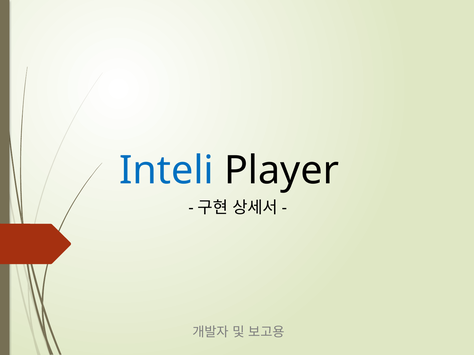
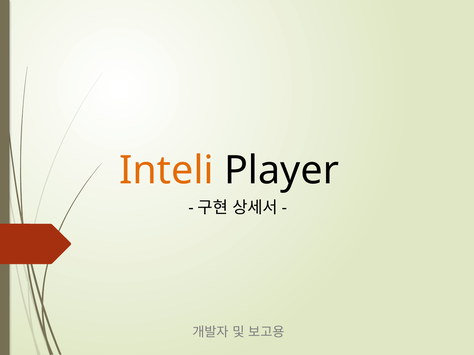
Inteli colour: blue -> orange
